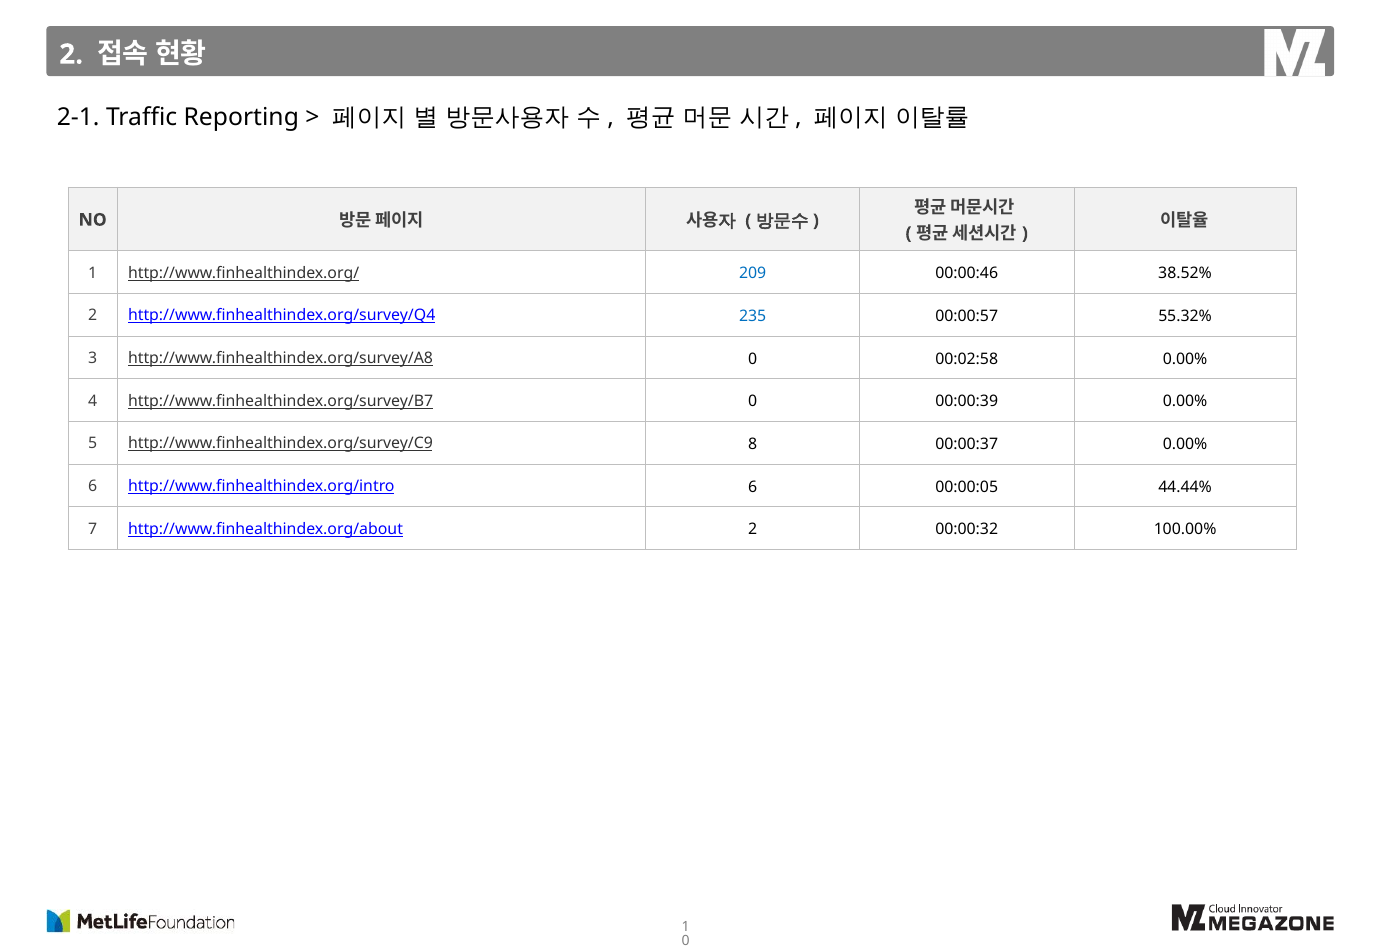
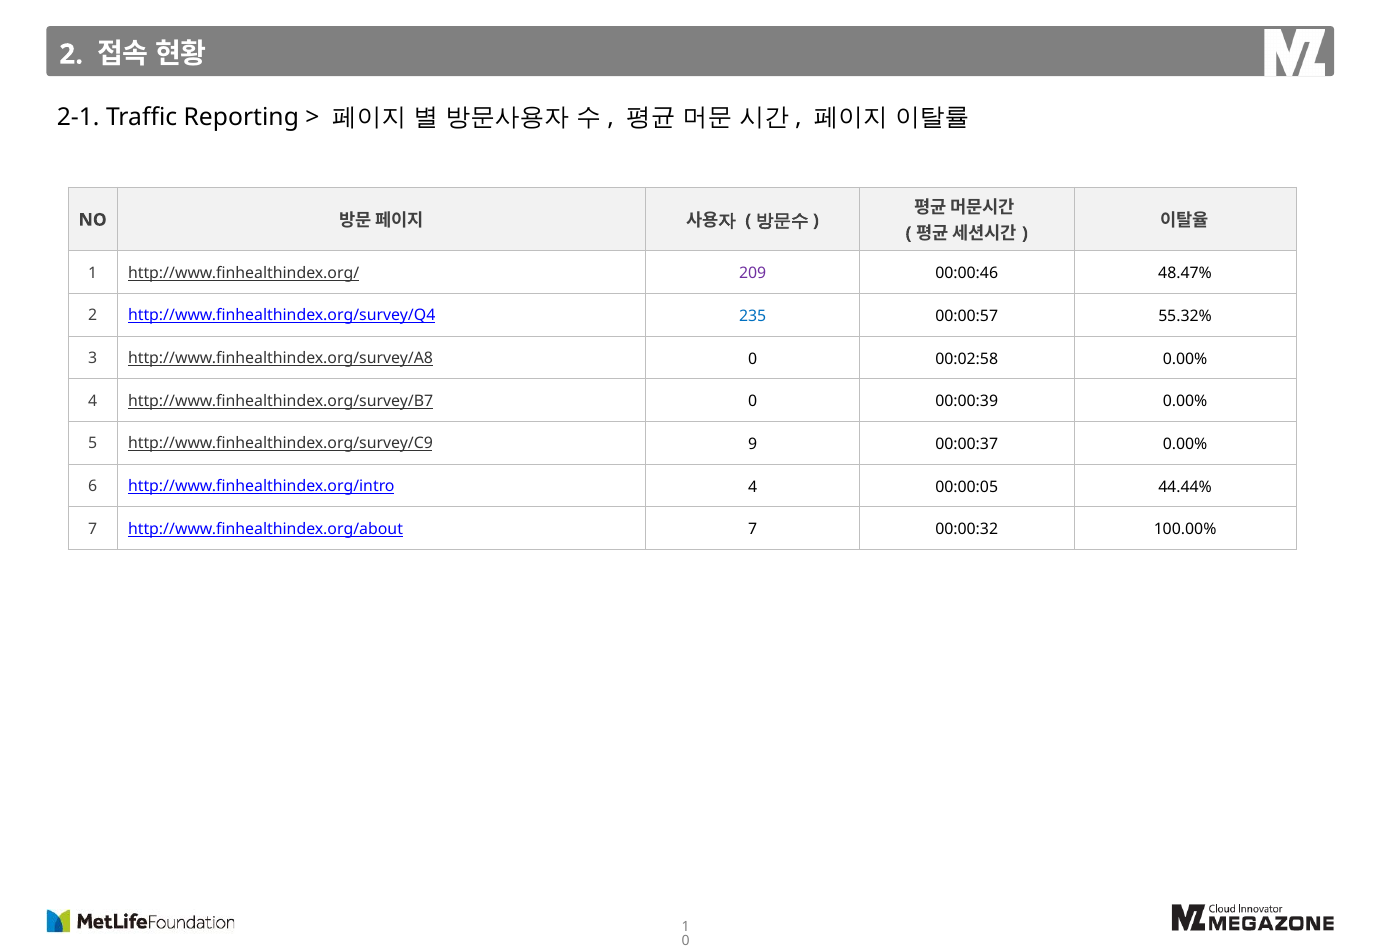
209 colour: blue -> purple
38.52%: 38.52% -> 48.47%
8: 8 -> 9
http://www.finhealthindex.org/intro 6: 6 -> 4
http://www.finhealthindex.org/about 2: 2 -> 7
